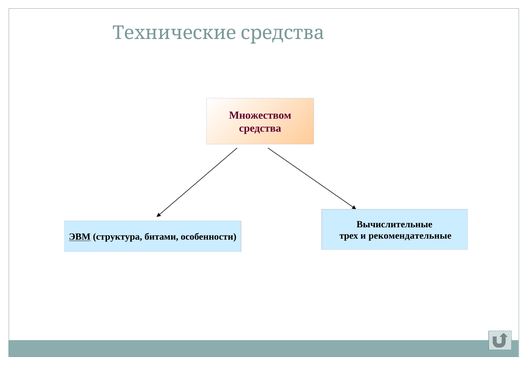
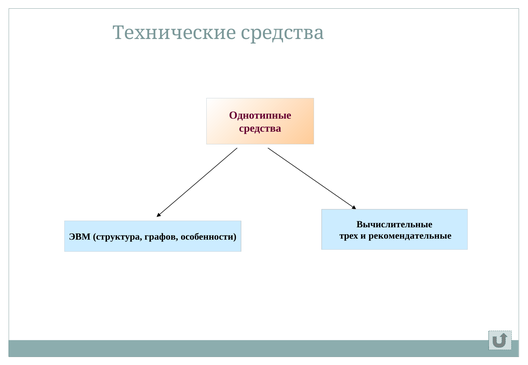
Множеством: Множеством -> Однотипные
ЭВМ underline: present -> none
битами: битами -> графов
